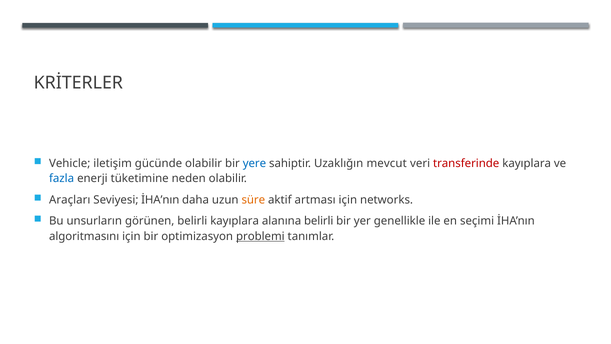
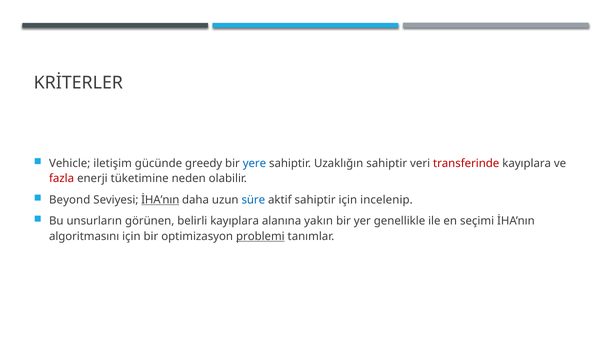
gücünde olabilir: olabilir -> greedy
Uzaklığın mevcut: mevcut -> sahiptir
fazla colour: blue -> red
Araçları: Araçları -> Beyond
İHA’nın at (160, 200) underline: none -> present
süre colour: orange -> blue
aktif artması: artması -> sahiptir
networks: networks -> incelenip
alanına belirli: belirli -> yakın
